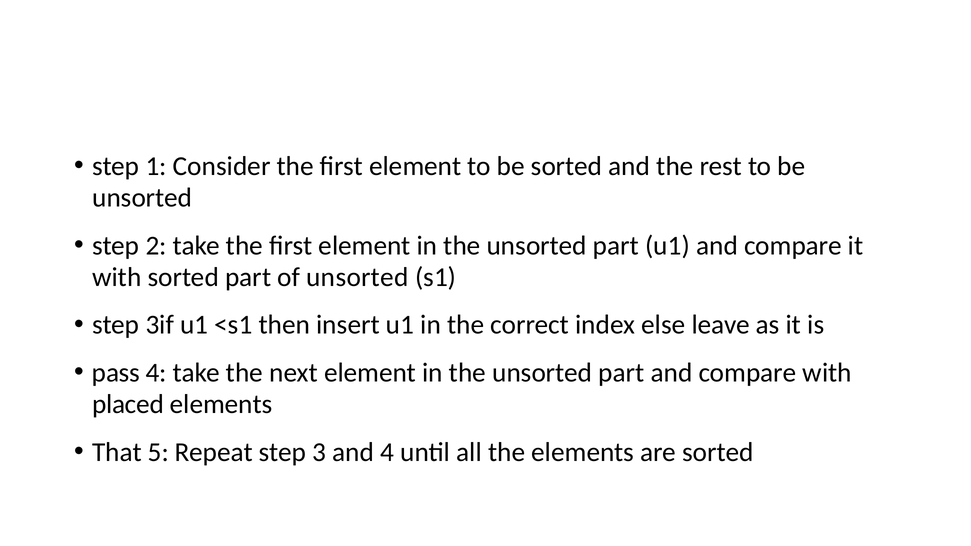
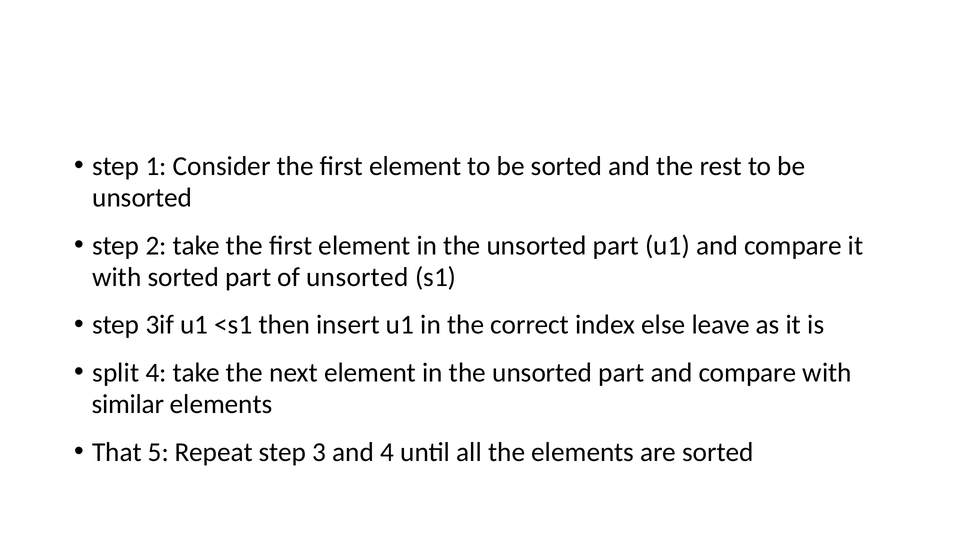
pass: pass -> split
placed: placed -> similar
